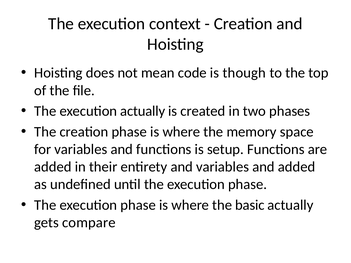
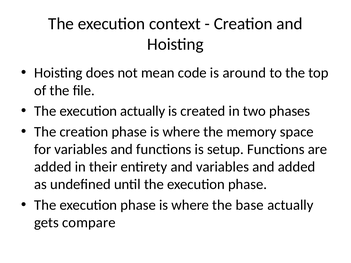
though: though -> around
basic: basic -> base
